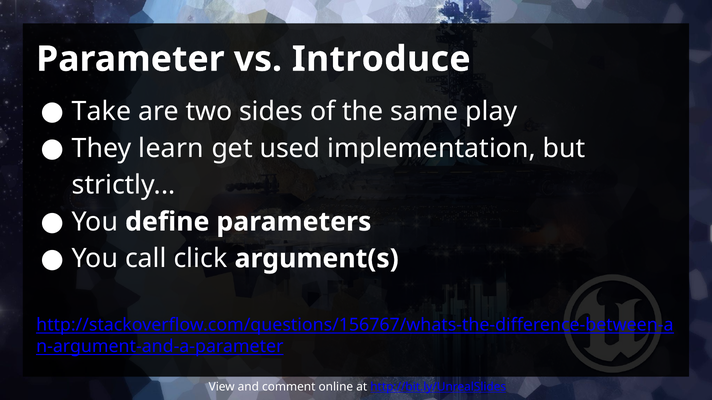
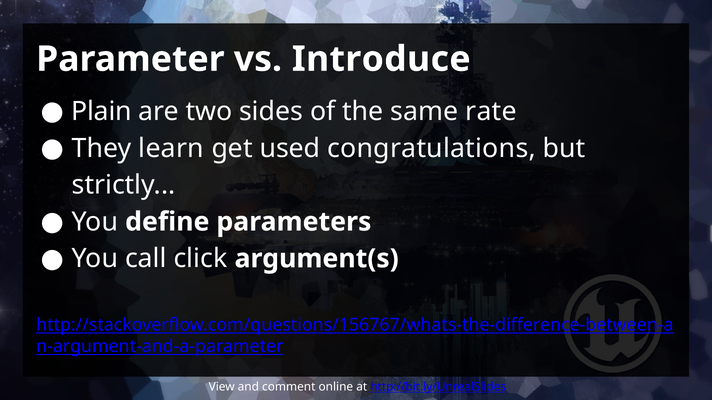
Take: Take -> Plain
play: play -> rate
implementation: implementation -> congratulations
